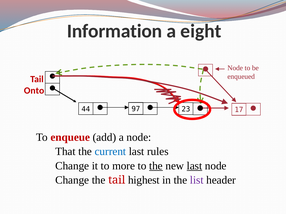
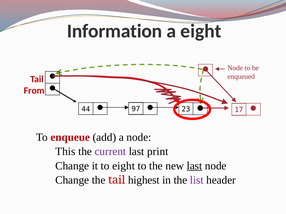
Onto: Onto -> From
That: That -> This
current colour: blue -> purple
rules: rules -> print
to more: more -> eight
the at (156, 166) underline: present -> none
